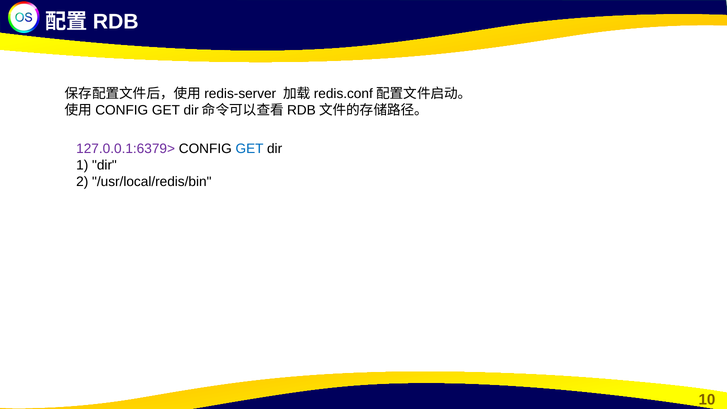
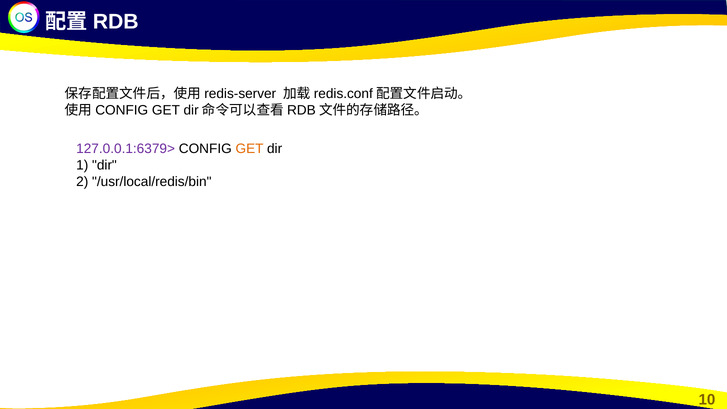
GET at (250, 149) colour: blue -> orange
